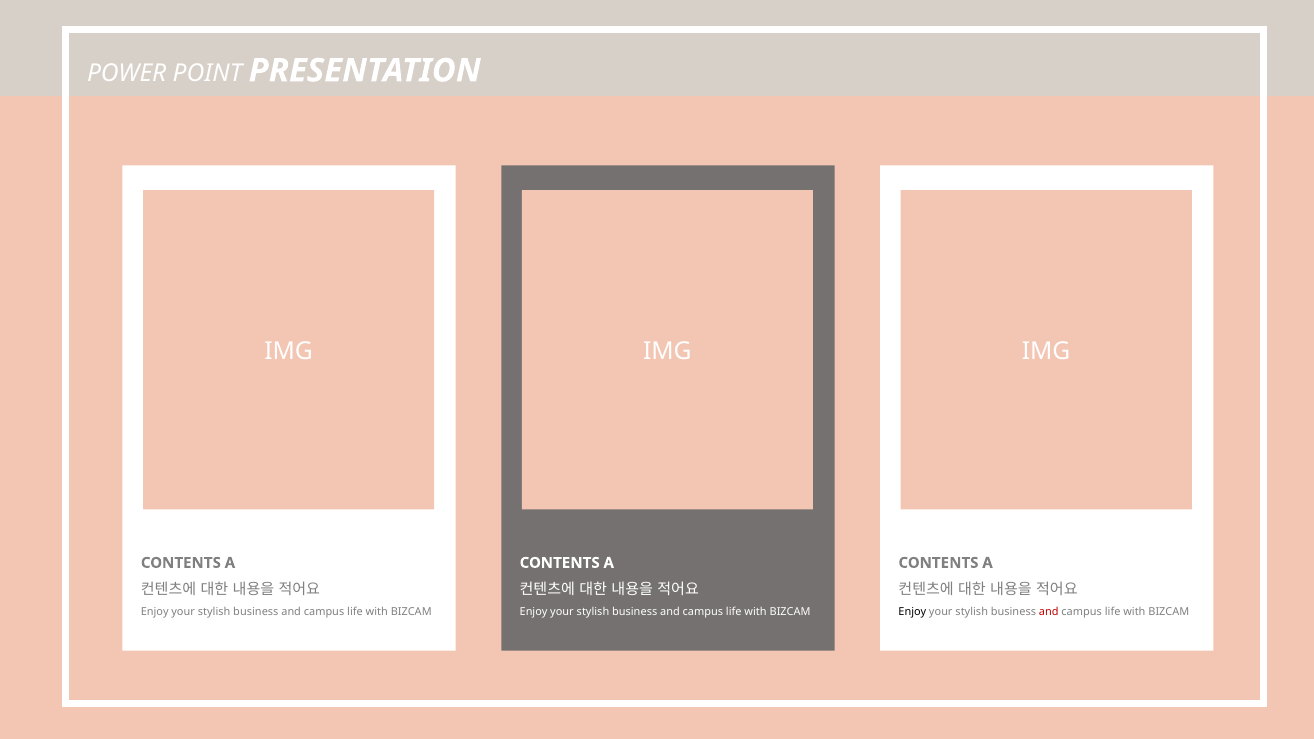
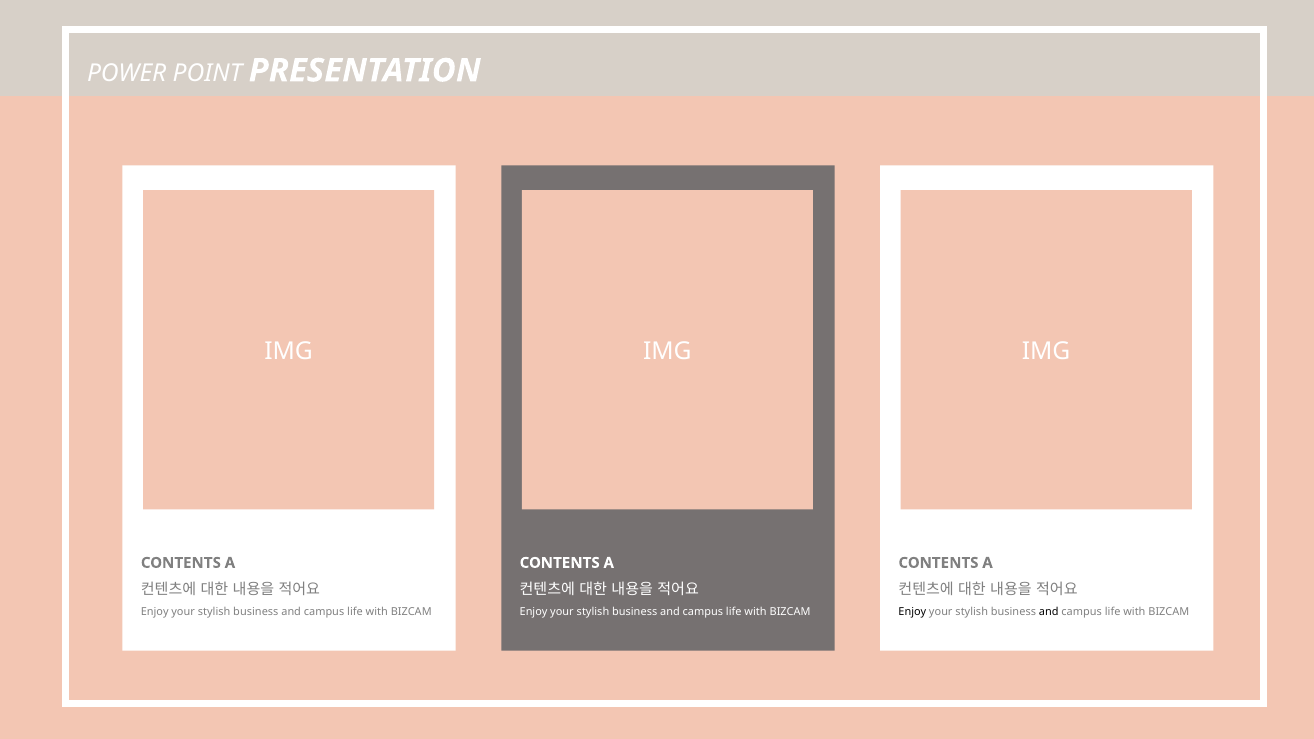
and at (1049, 612) colour: red -> black
